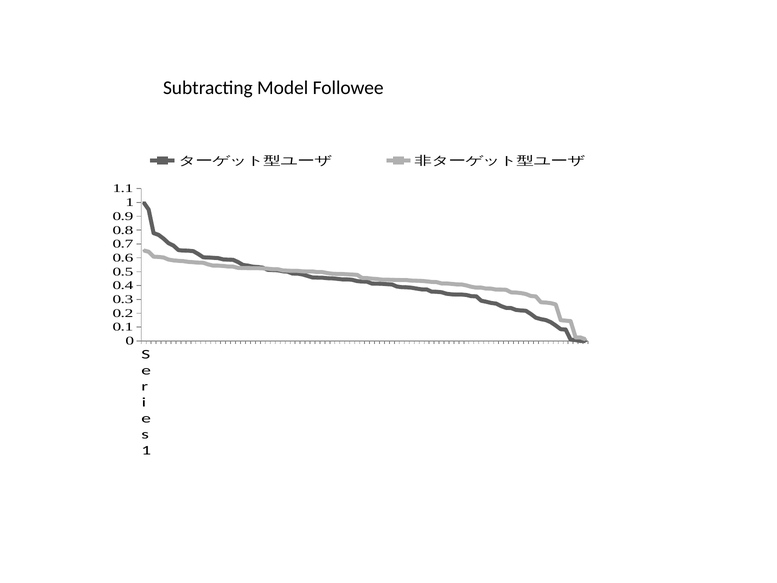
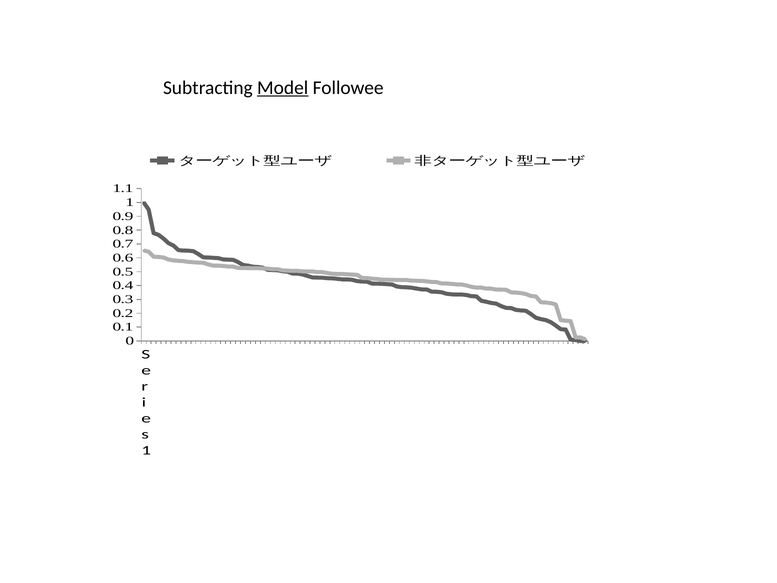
Model underline: none -> present
